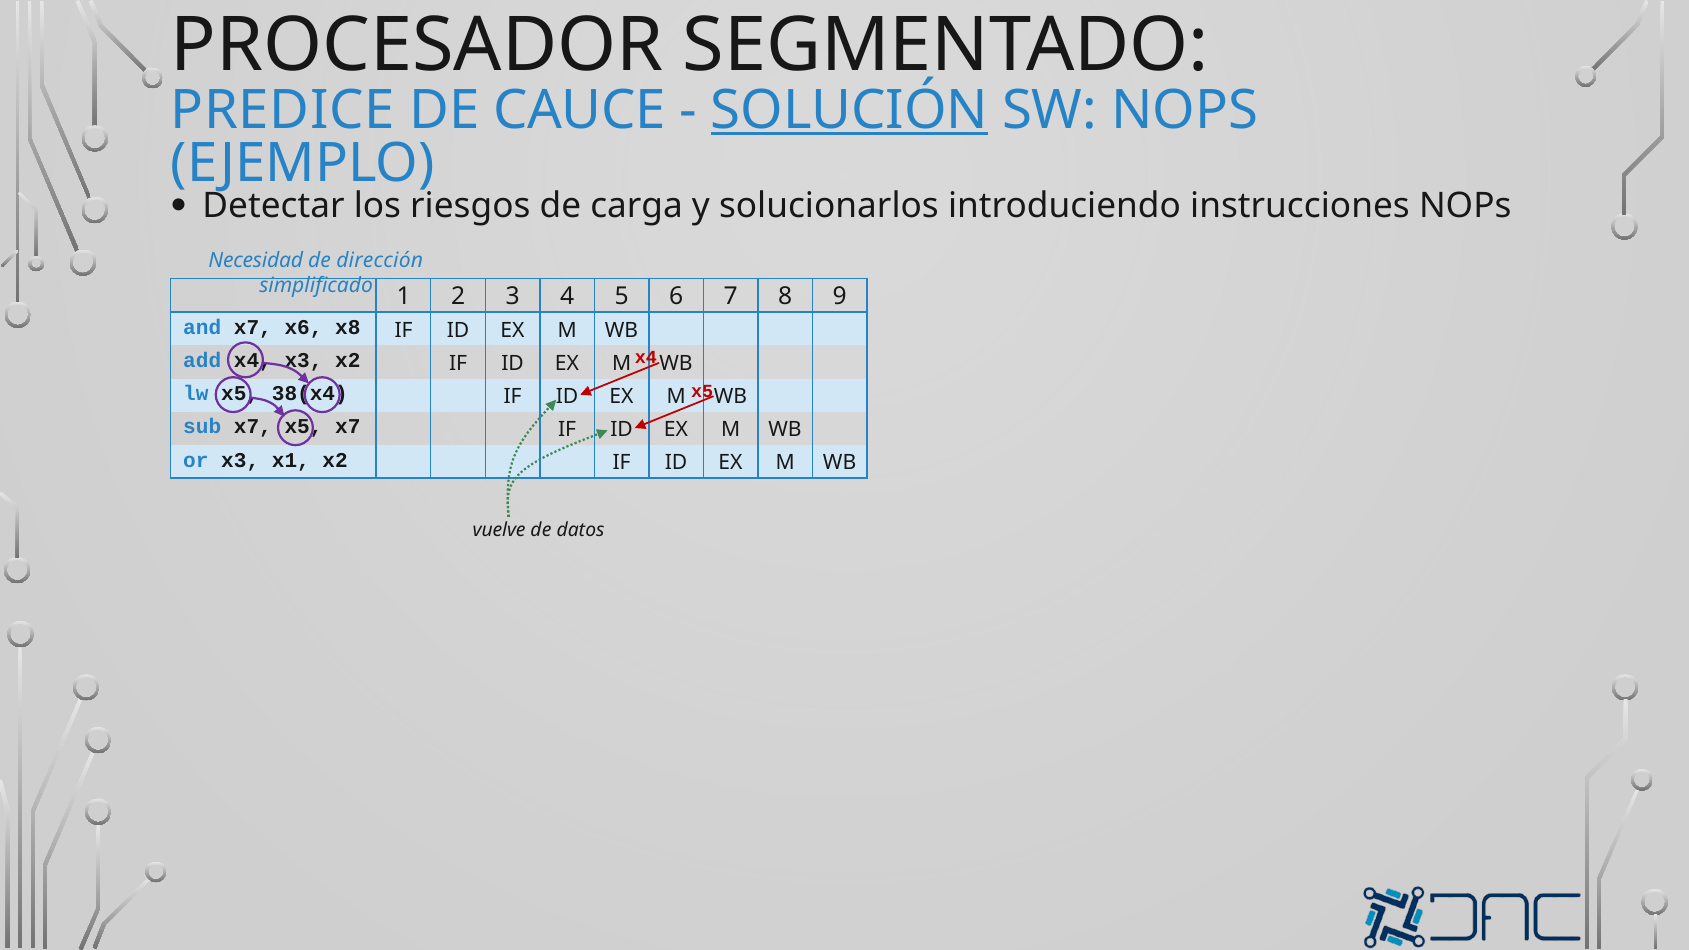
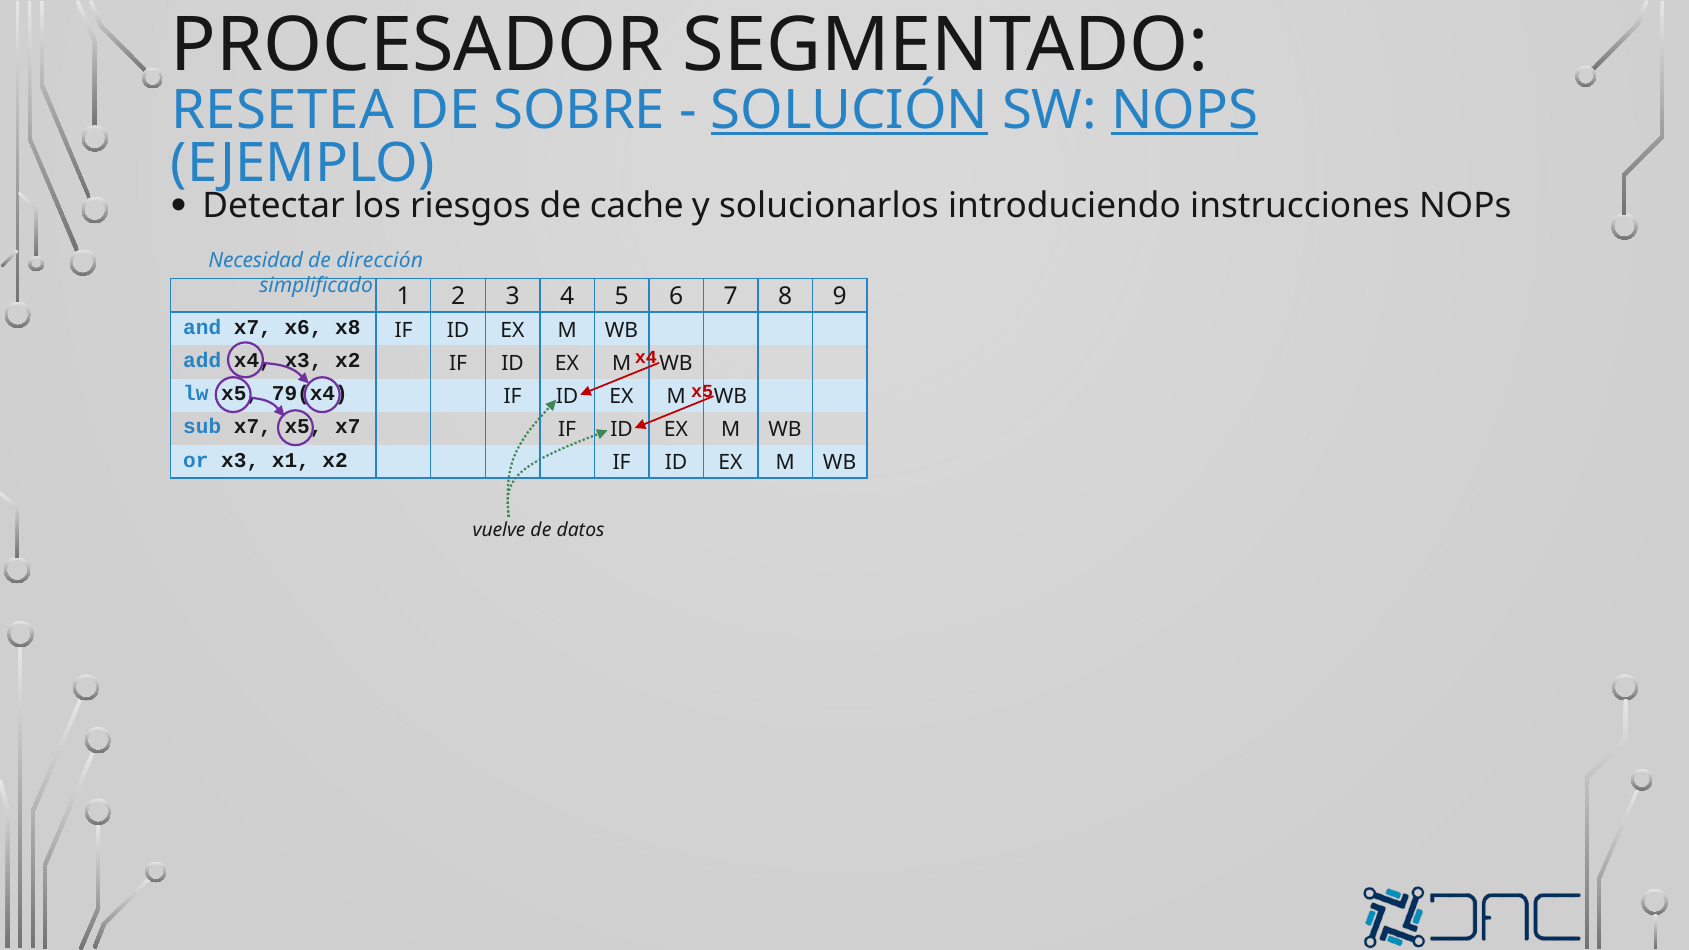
PREDICE: PREDICE -> RESETEA
CAUCE: CAUCE -> SOBRE
NOPS at (1185, 110) underline: none -> present
carga: carga -> cache
38(x4: 38(x4 -> 79(x4
